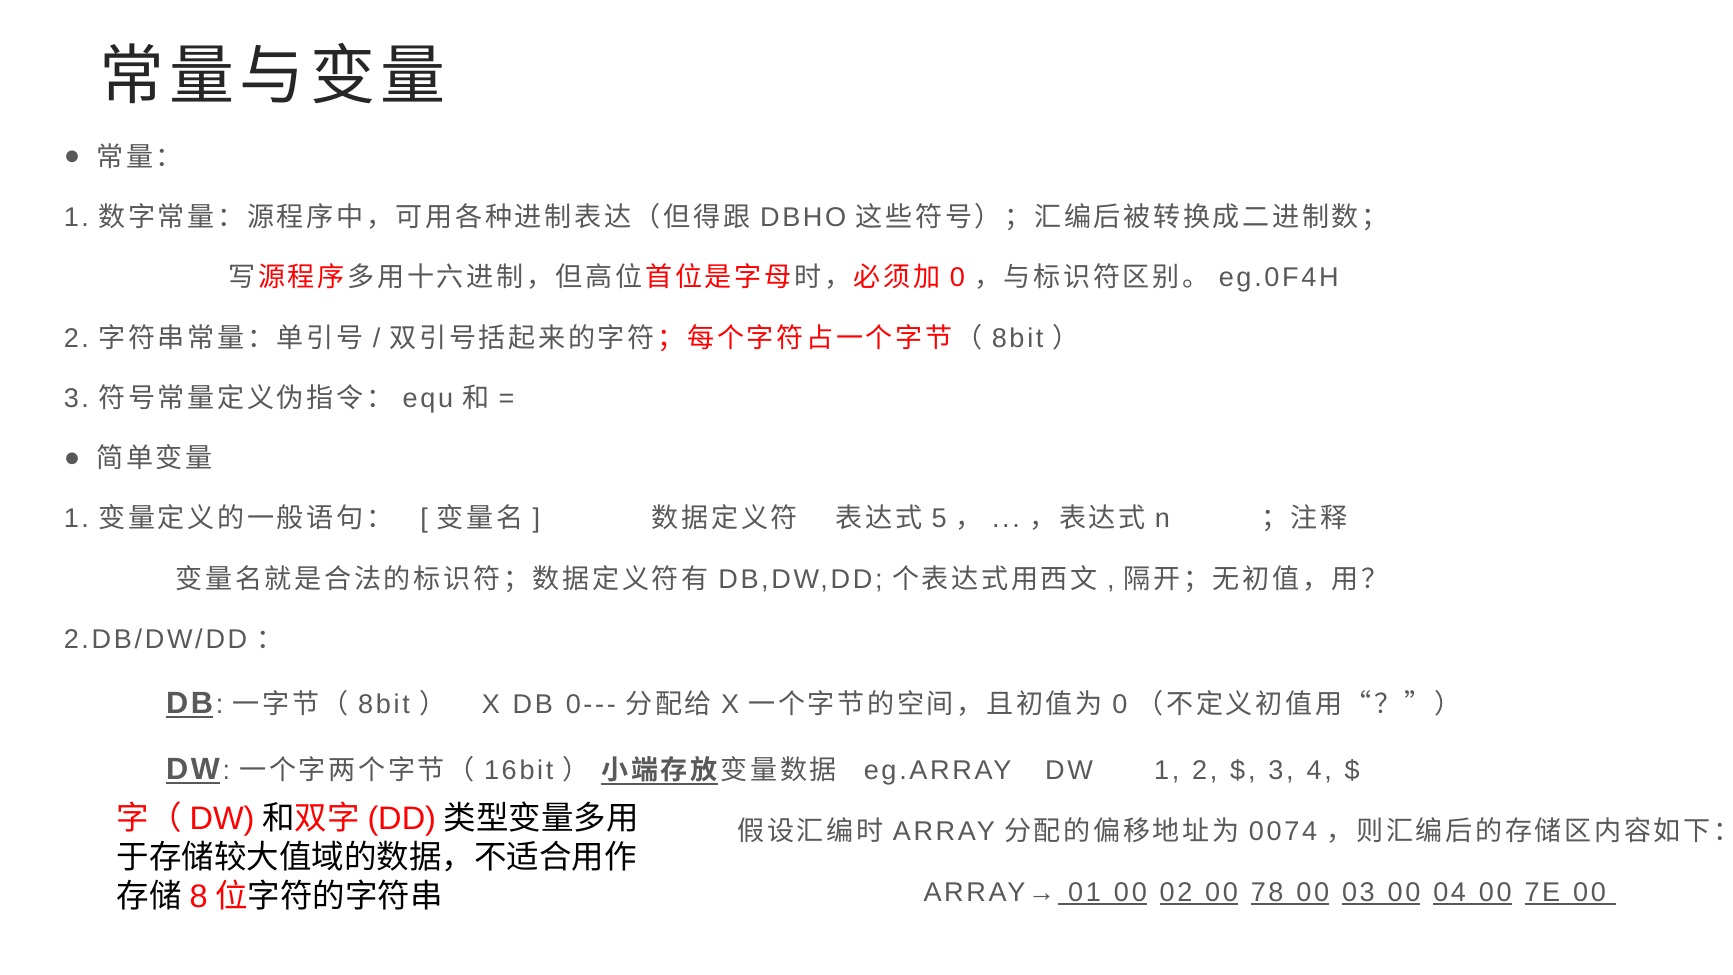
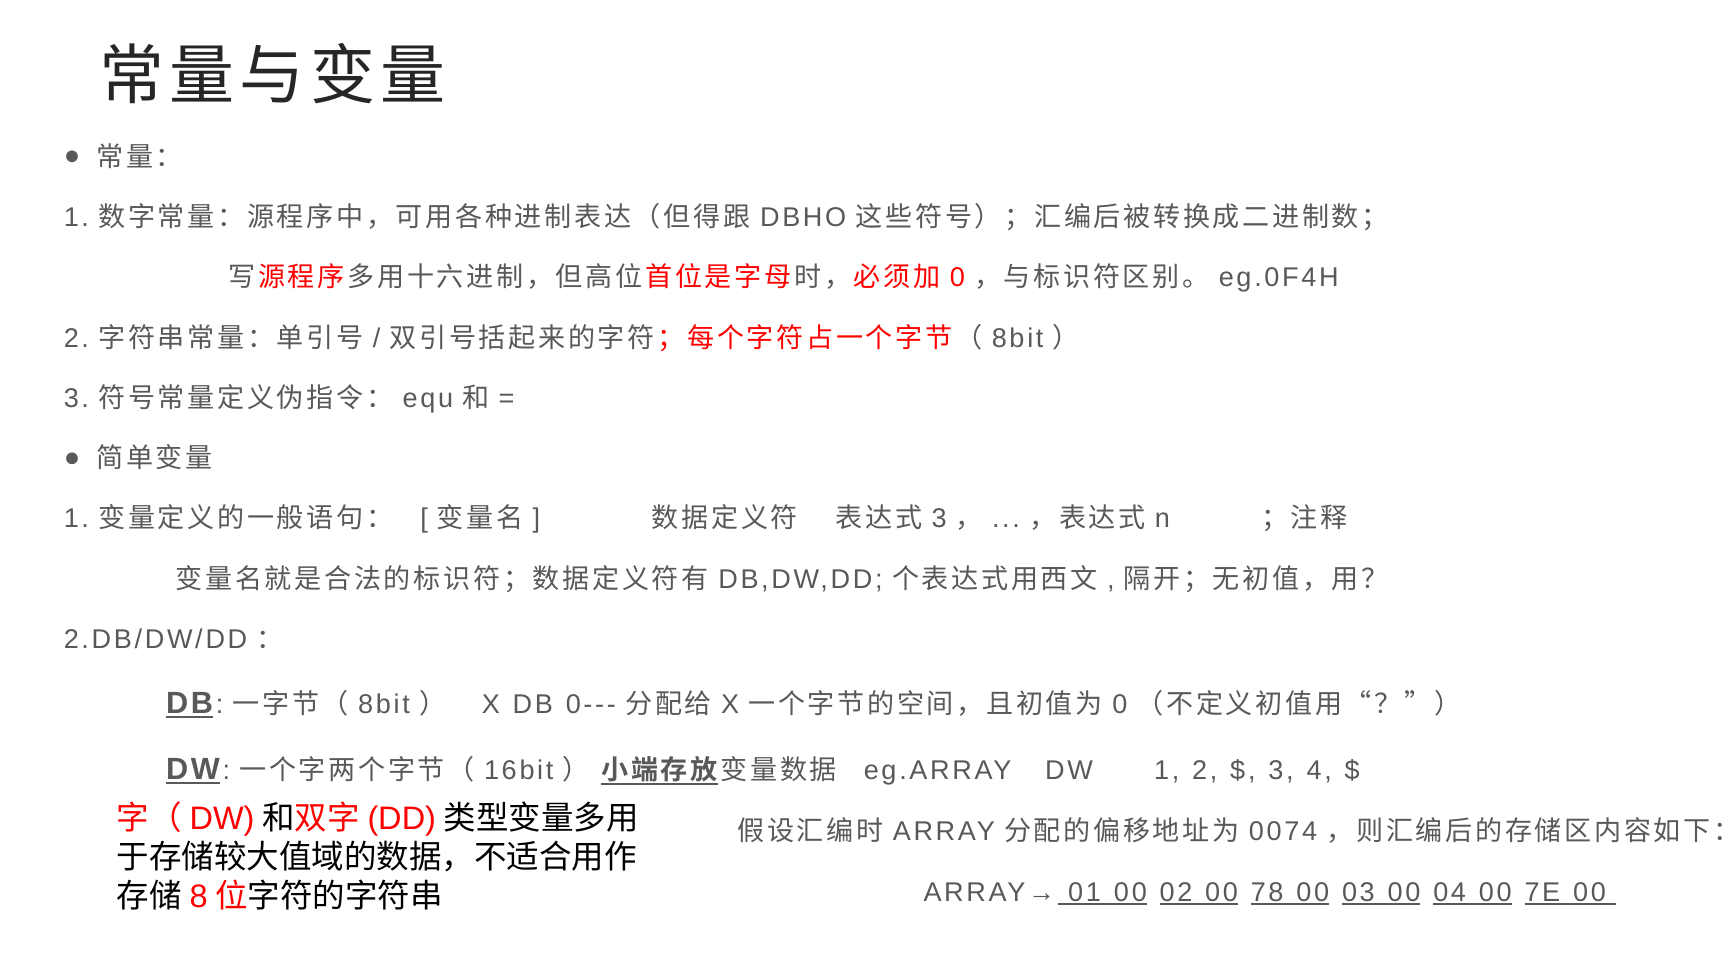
5 at (939, 519): 5 -> 3
